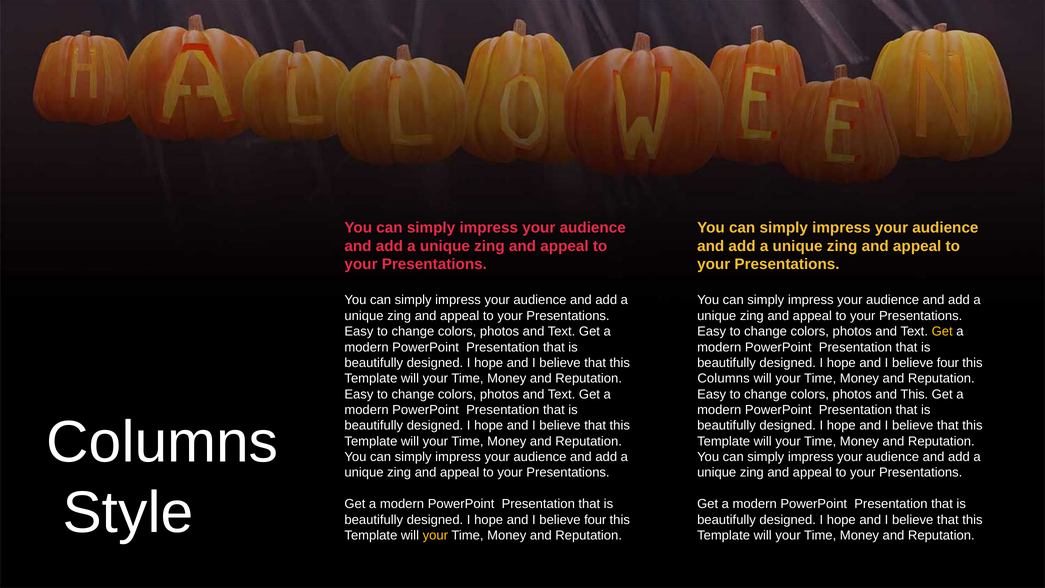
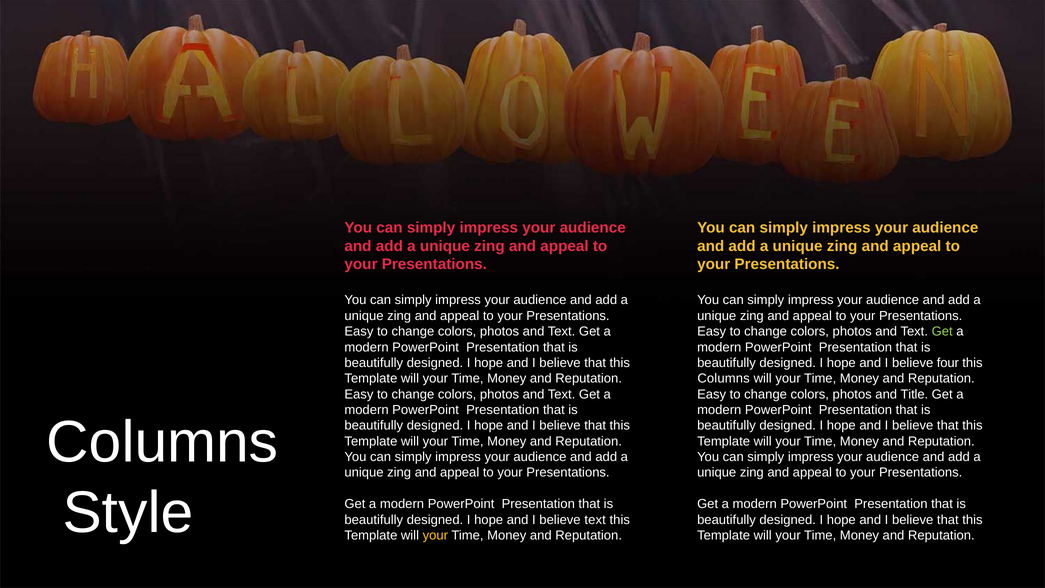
Get at (942, 331) colour: yellow -> light green
and This: This -> Title
four at (595, 520): four -> text
